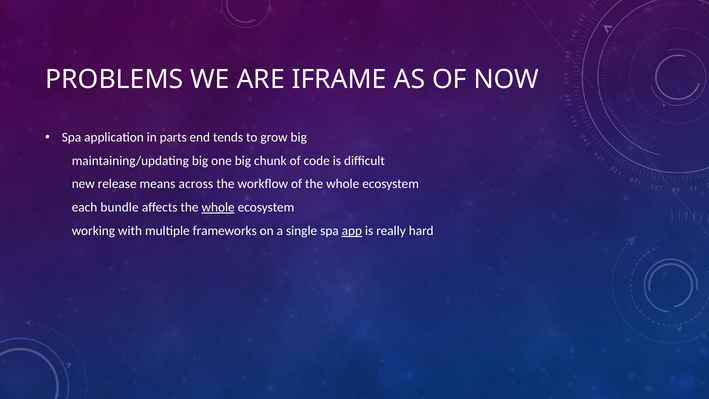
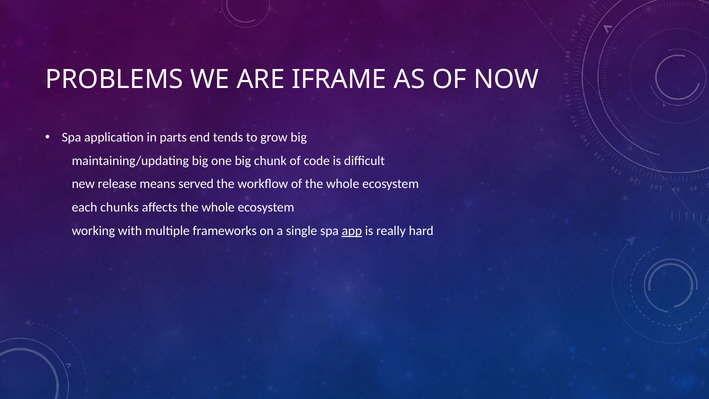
across: across -> served
bundle: bundle -> chunks
whole at (218, 207) underline: present -> none
